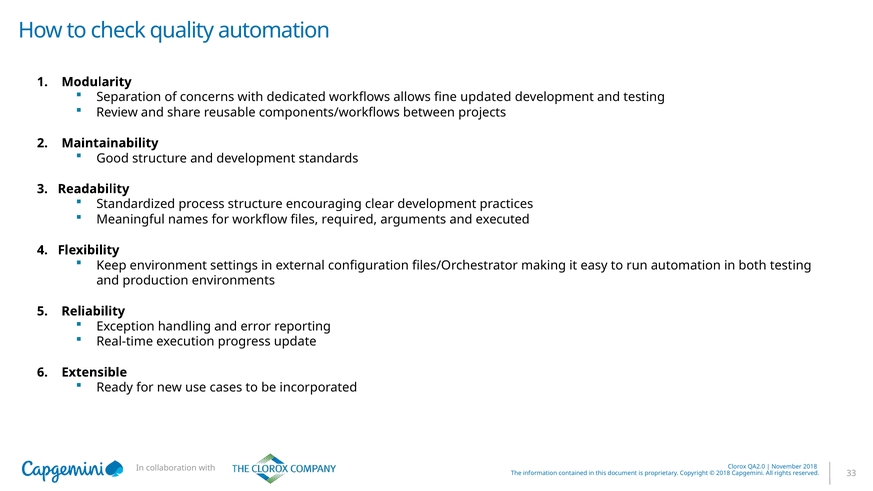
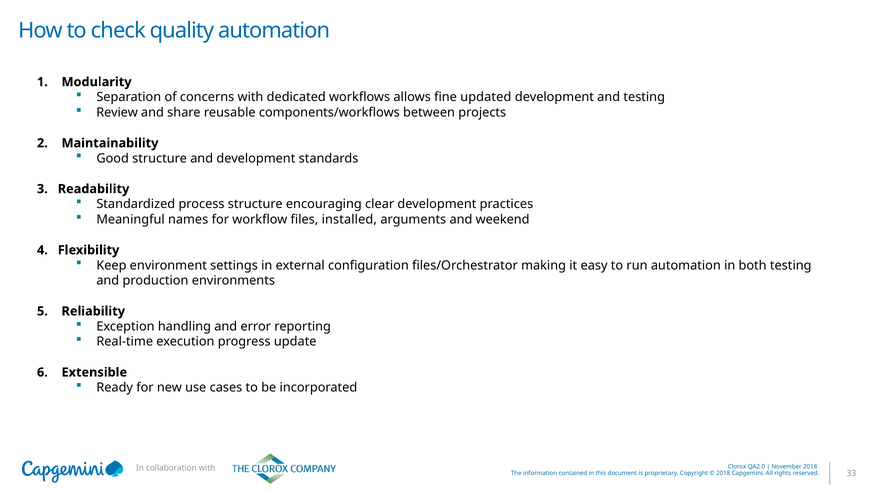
required: required -> installed
executed: executed -> weekend
